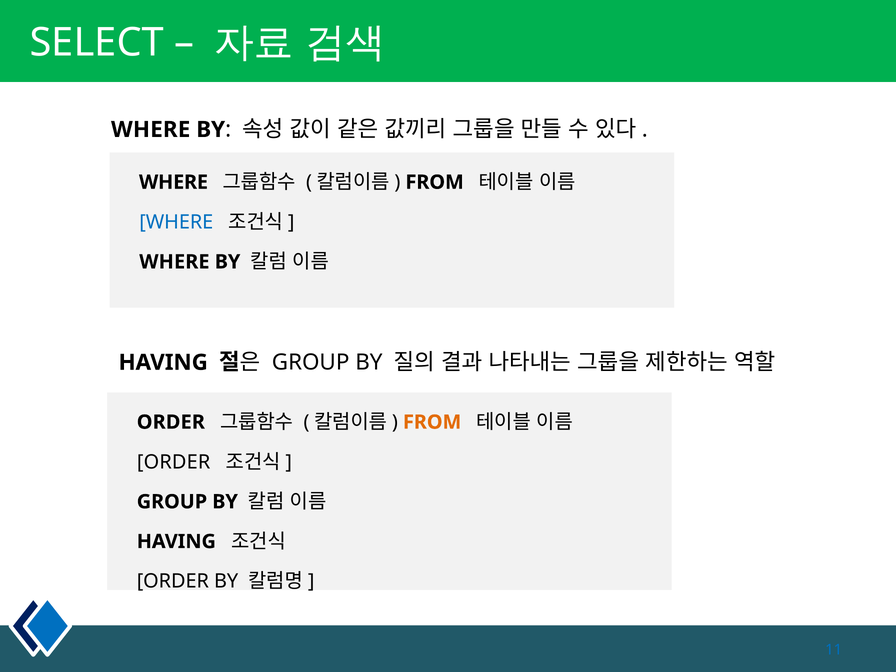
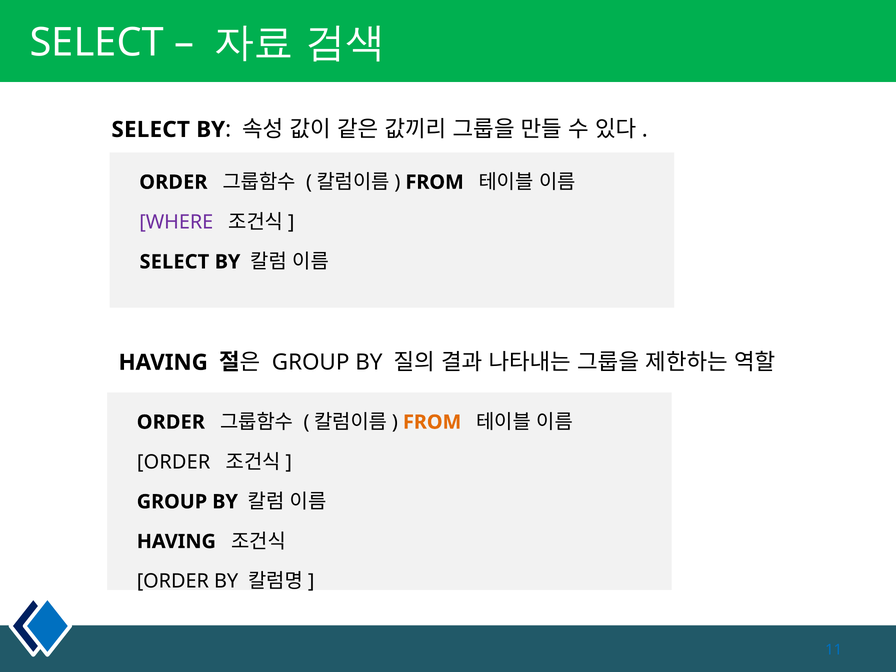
WHERE at (151, 130): WHERE -> SELECT
WHERE at (174, 182): WHERE -> ORDER
WHERE at (176, 222) colour: blue -> purple
WHERE at (174, 262): WHERE -> SELECT
